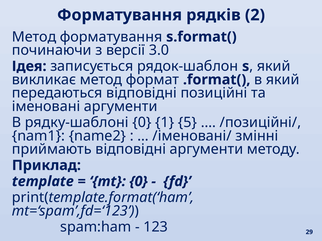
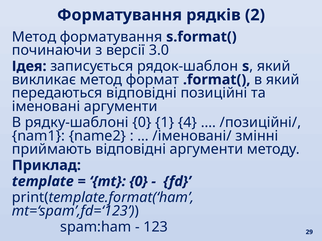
5: 5 -> 4
